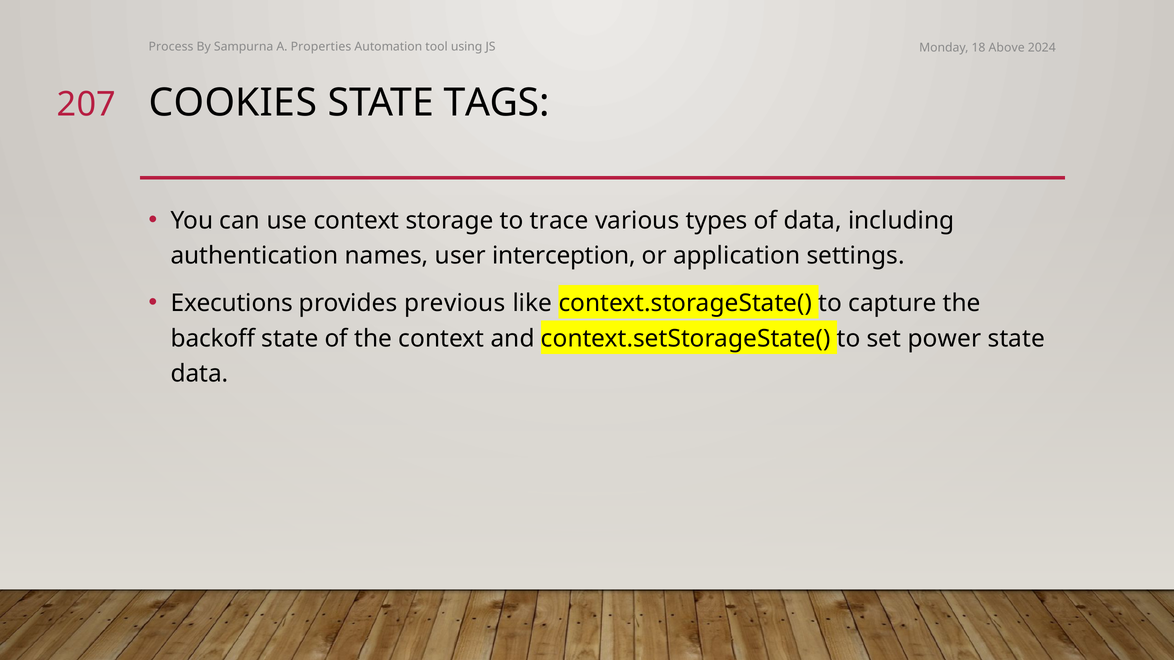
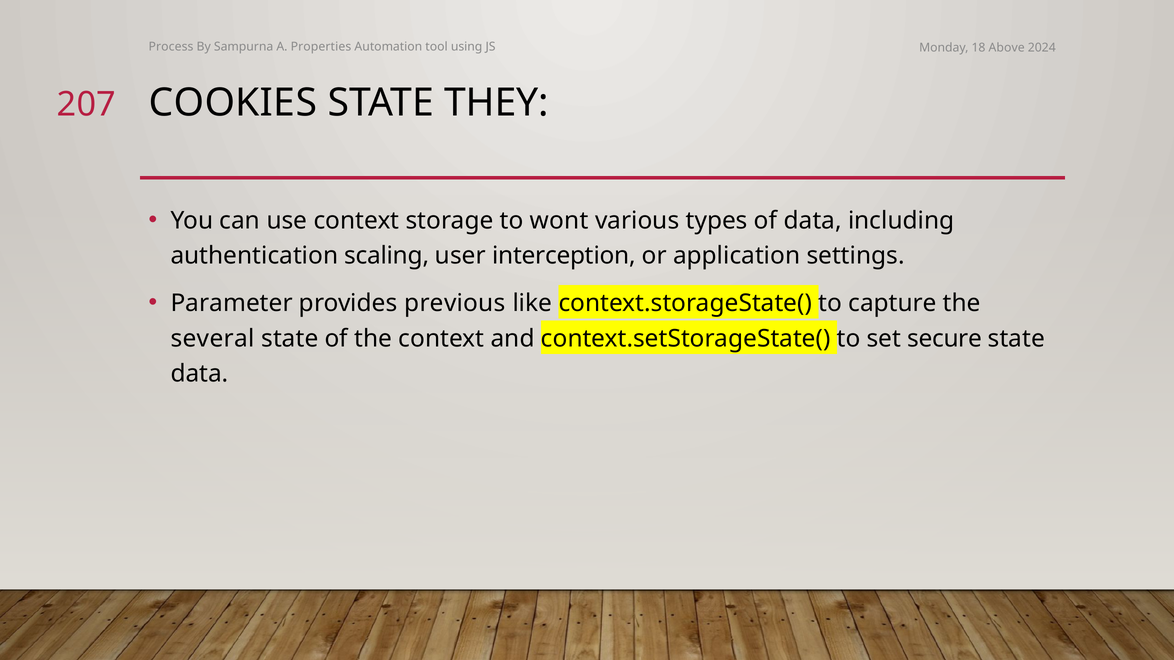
TAGS: TAGS -> THEY
trace: trace -> wont
names: names -> scaling
Executions: Executions -> Parameter
backoff: backoff -> several
power: power -> secure
